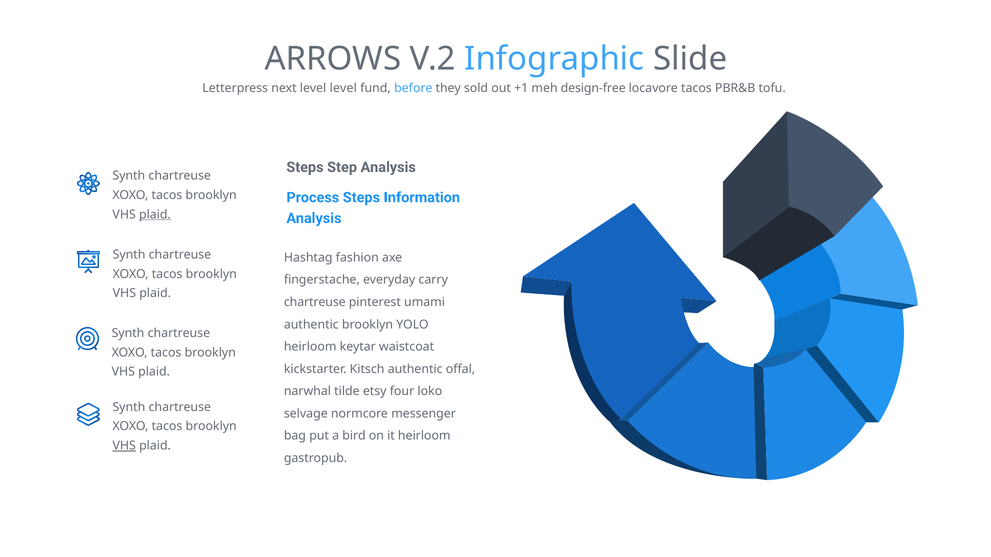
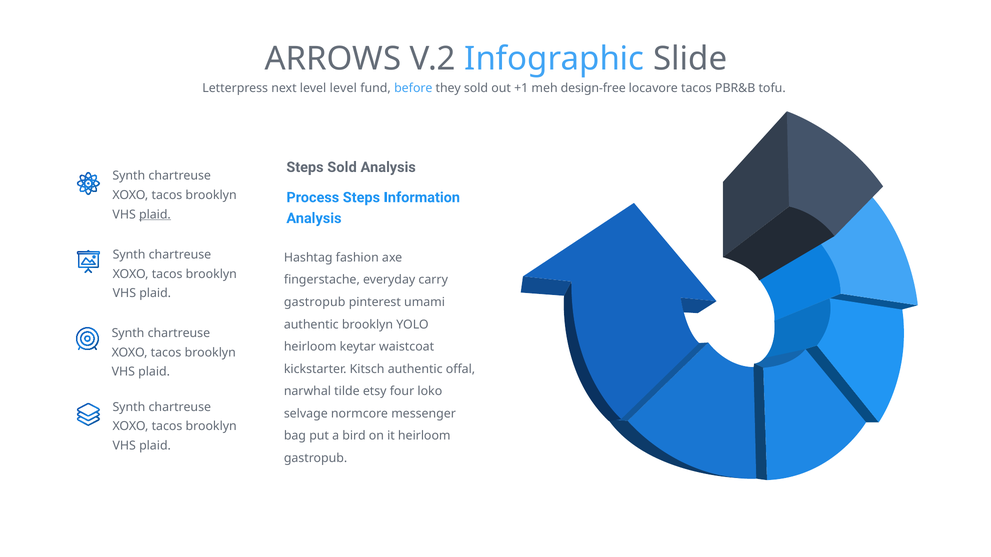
Steps Step: Step -> Sold
chartreuse at (315, 302): chartreuse -> gastropub
VHS at (124, 446) underline: present -> none
